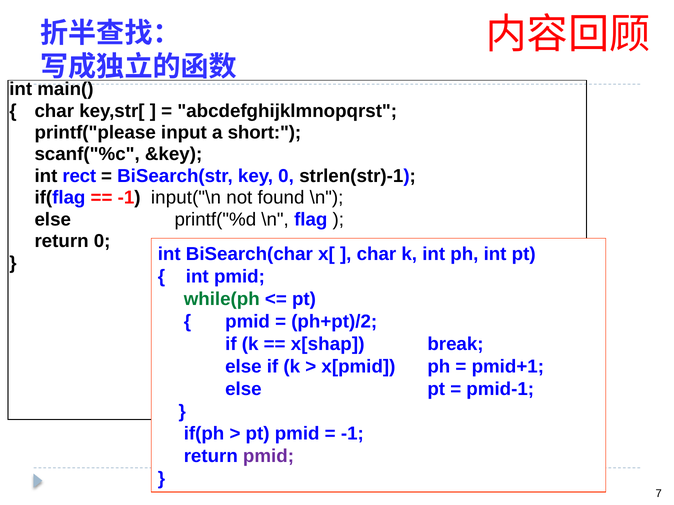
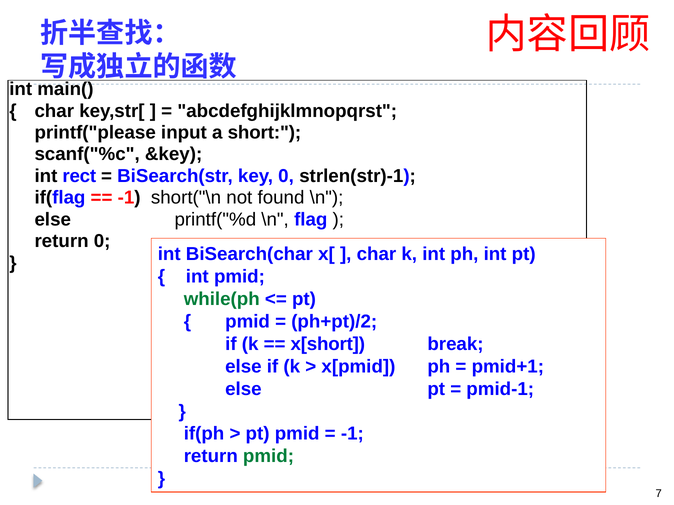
input("\n: input("\n -> short("\n
x[shap: x[shap -> x[short
pmid at (268, 457) colour: purple -> green
